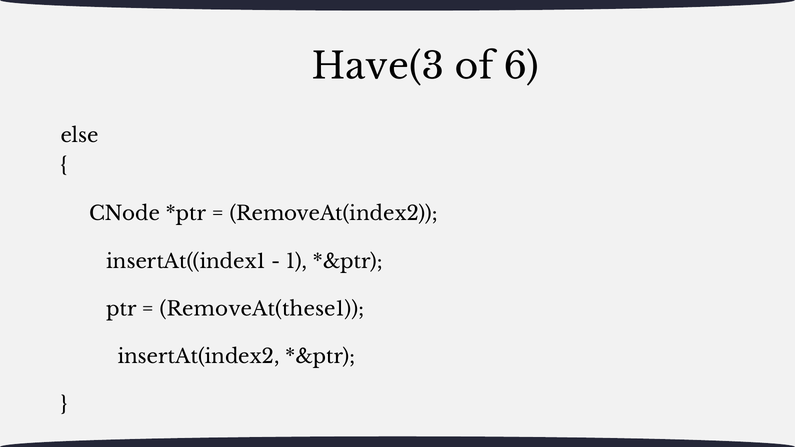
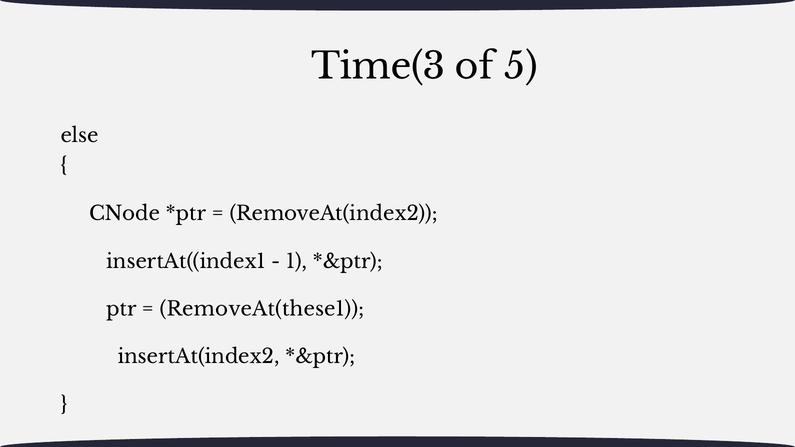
Have(3: Have(3 -> Time(3
6: 6 -> 5
